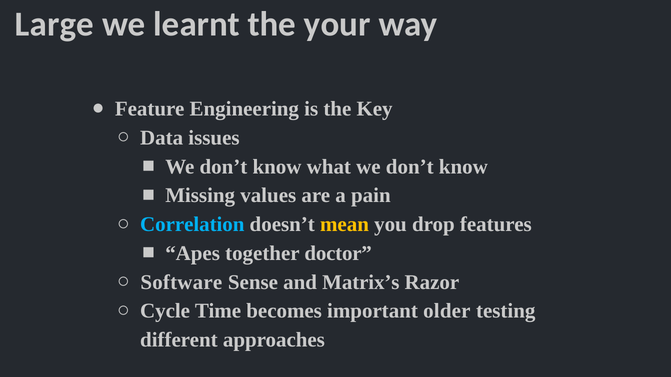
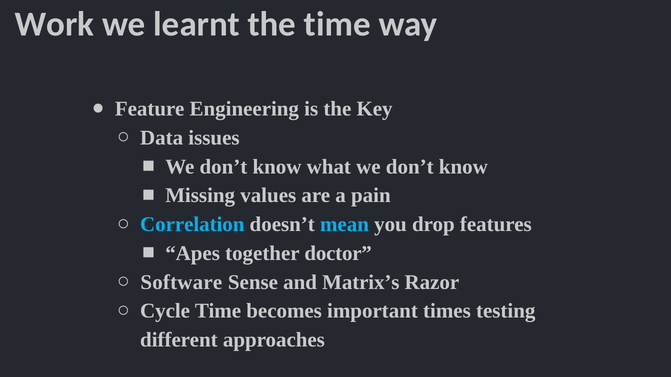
Large: Large -> Work
the your: your -> time
mean colour: yellow -> light blue
older: older -> times
